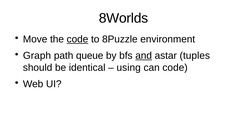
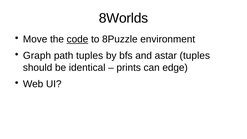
path queue: queue -> tuples
and underline: present -> none
using: using -> prints
can code: code -> edge
